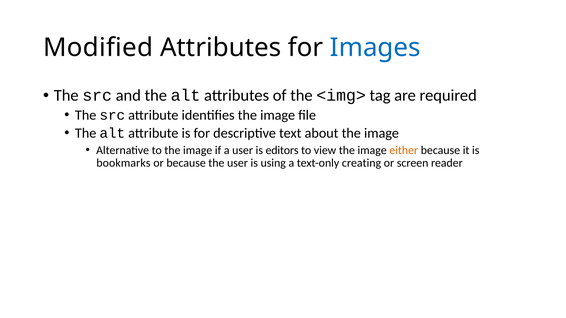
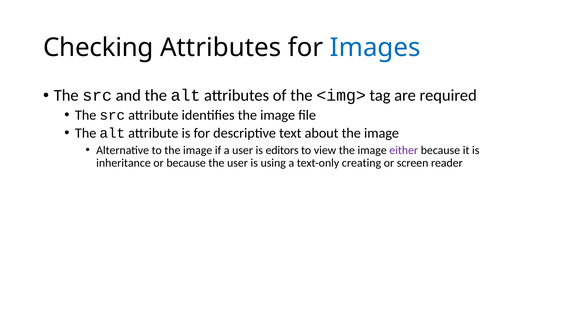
Modified: Modified -> Checking
either colour: orange -> purple
bookmarks: bookmarks -> inheritance
